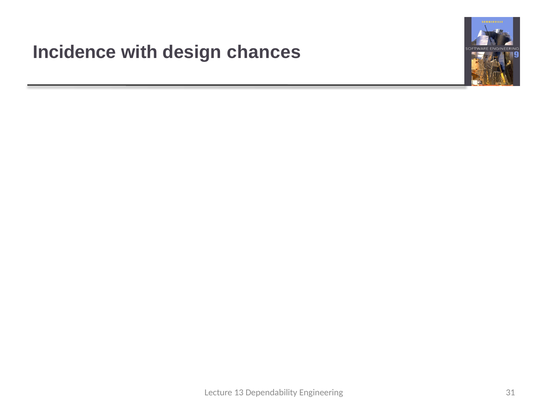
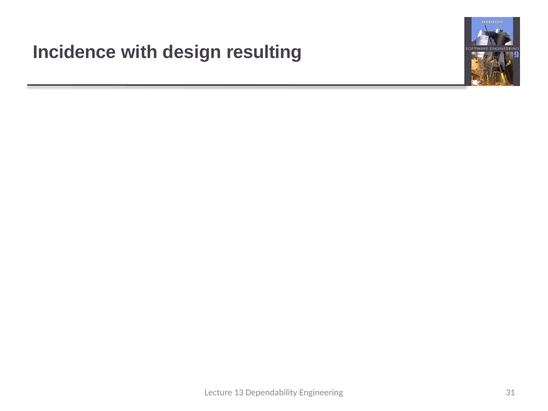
chances: chances -> resulting
